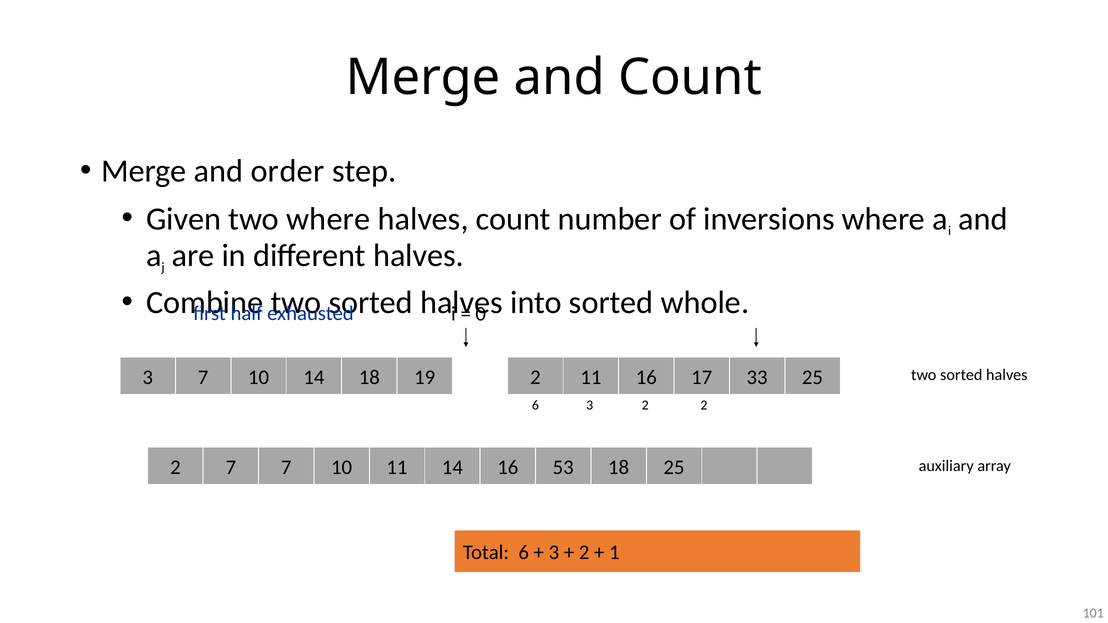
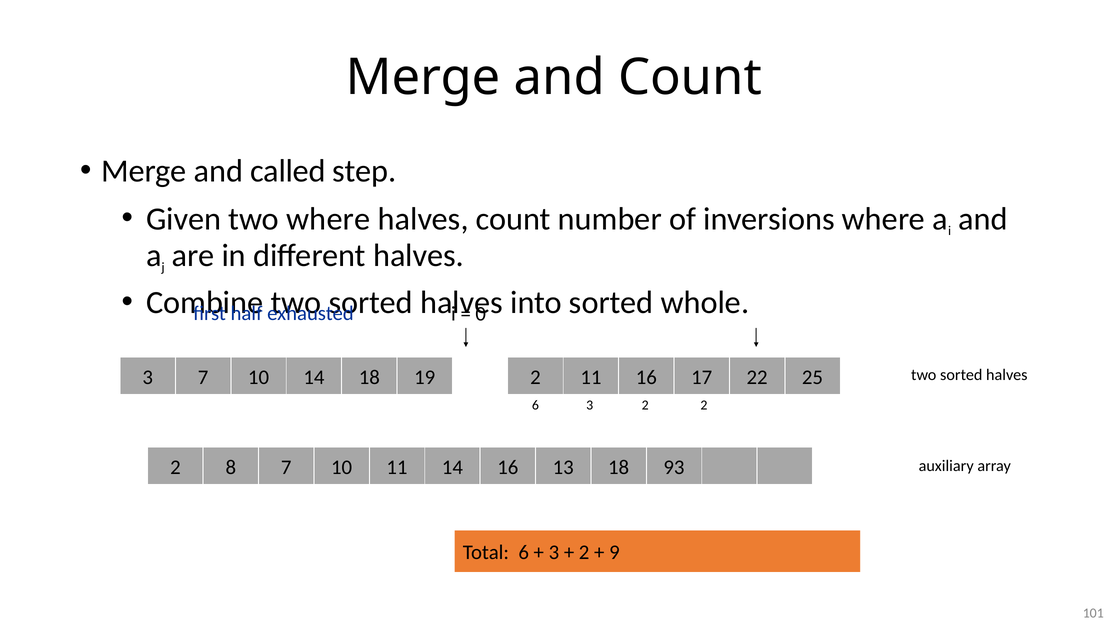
order: order -> called
33: 33 -> 22
2 7: 7 -> 8
53: 53 -> 13
18 25: 25 -> 93
1: 1 -> 9
